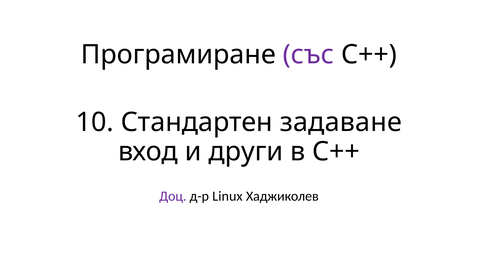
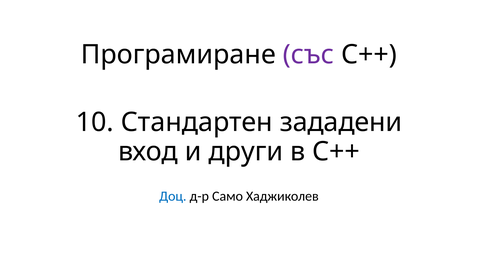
задаване: задаване -> зададени
Доц colour: purple -> blue
Linux: Linux -> Само
